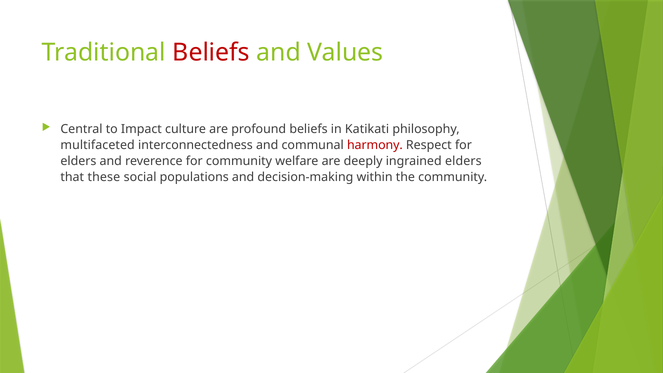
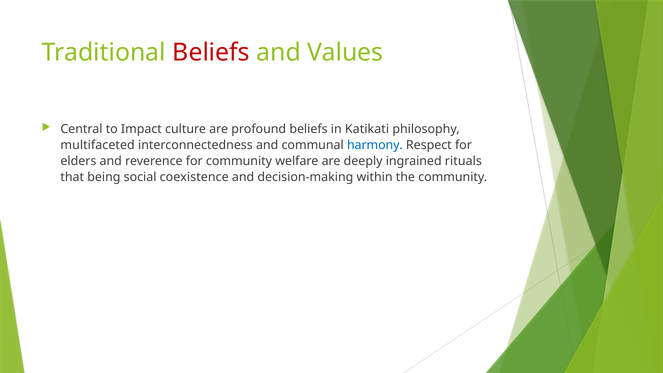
harmony colour: red -> blue
ingrained elders: elders -> rituals
these: these -> being
populations: populations -> coexistence
